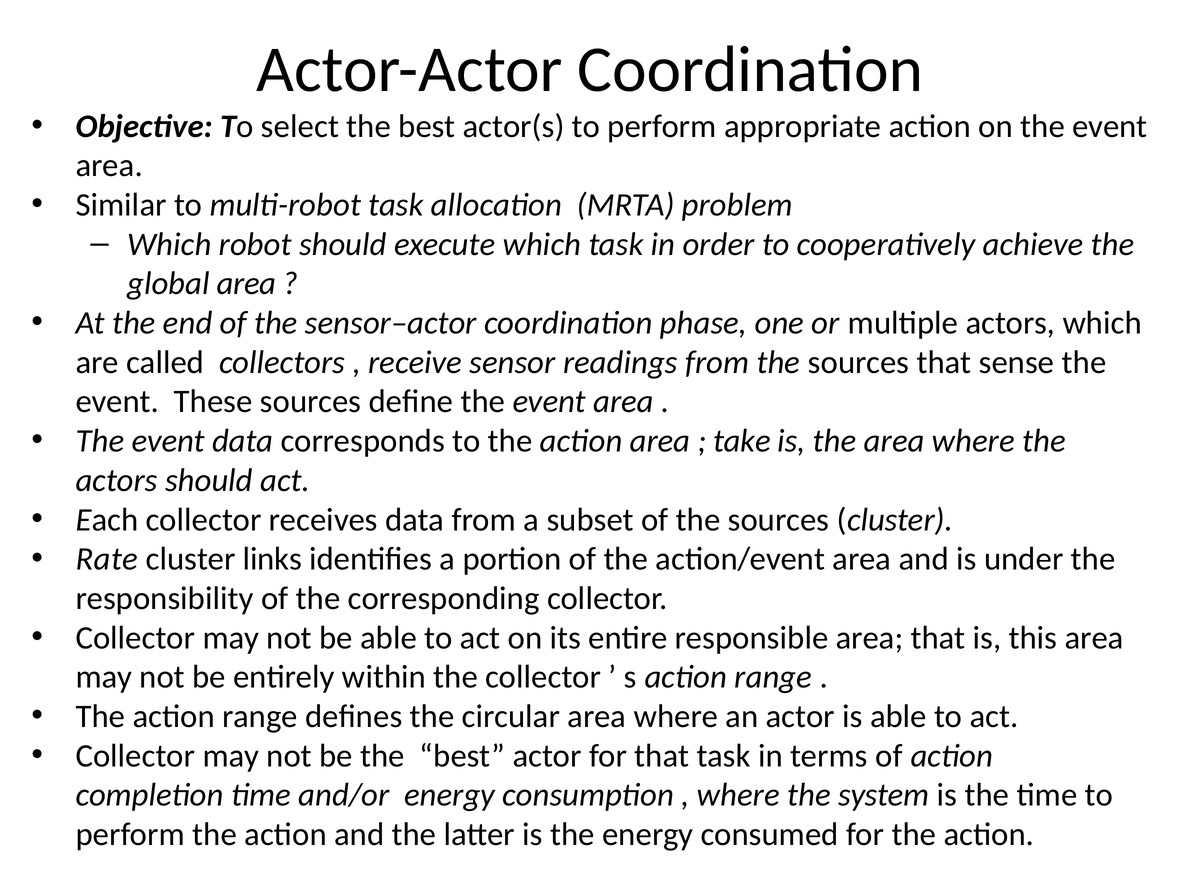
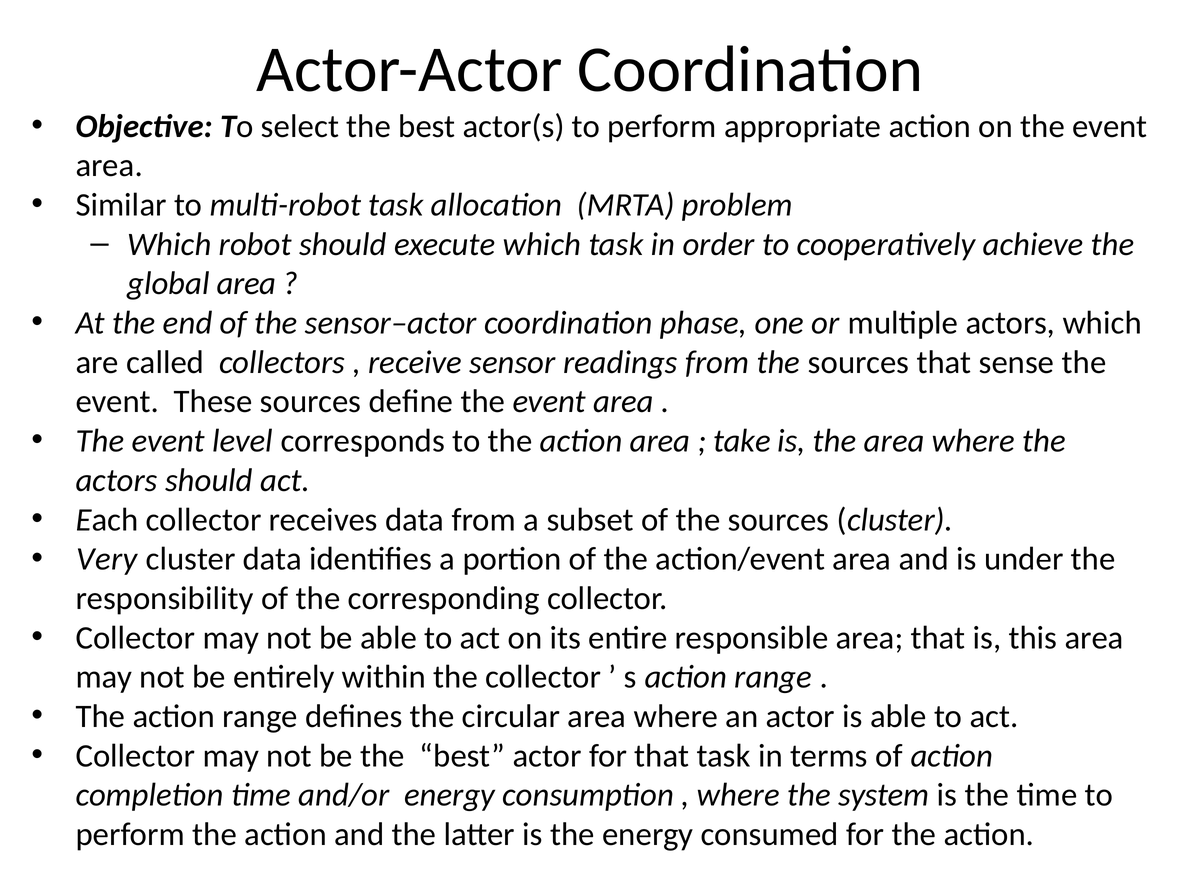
event data: data -> level
Rate: Rate -> Very
cluster links: links -> data
